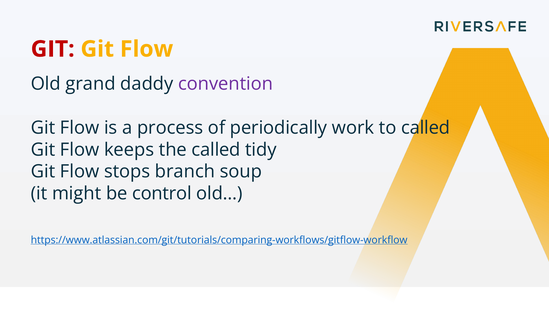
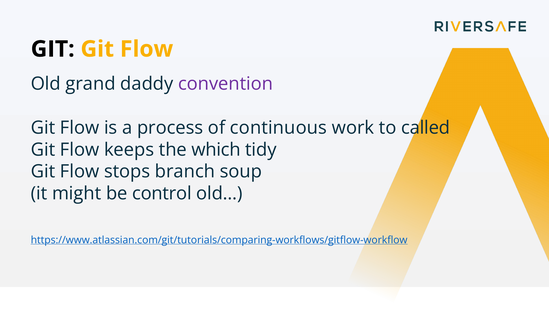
GIT at (53, 49) colour: red -> black
periodically: periodically -> continuous
the called: called -> which
